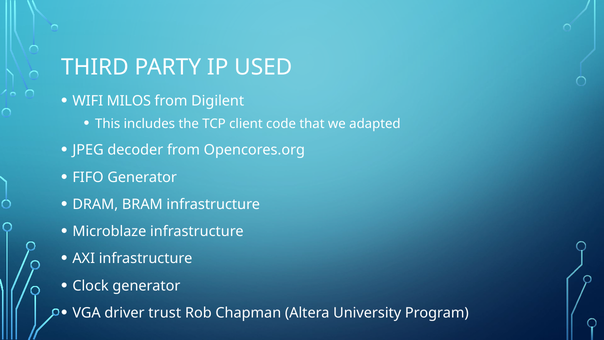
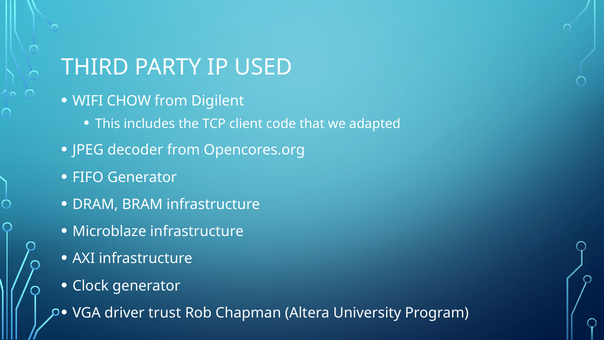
MILOS: MILOS -> CHOW
